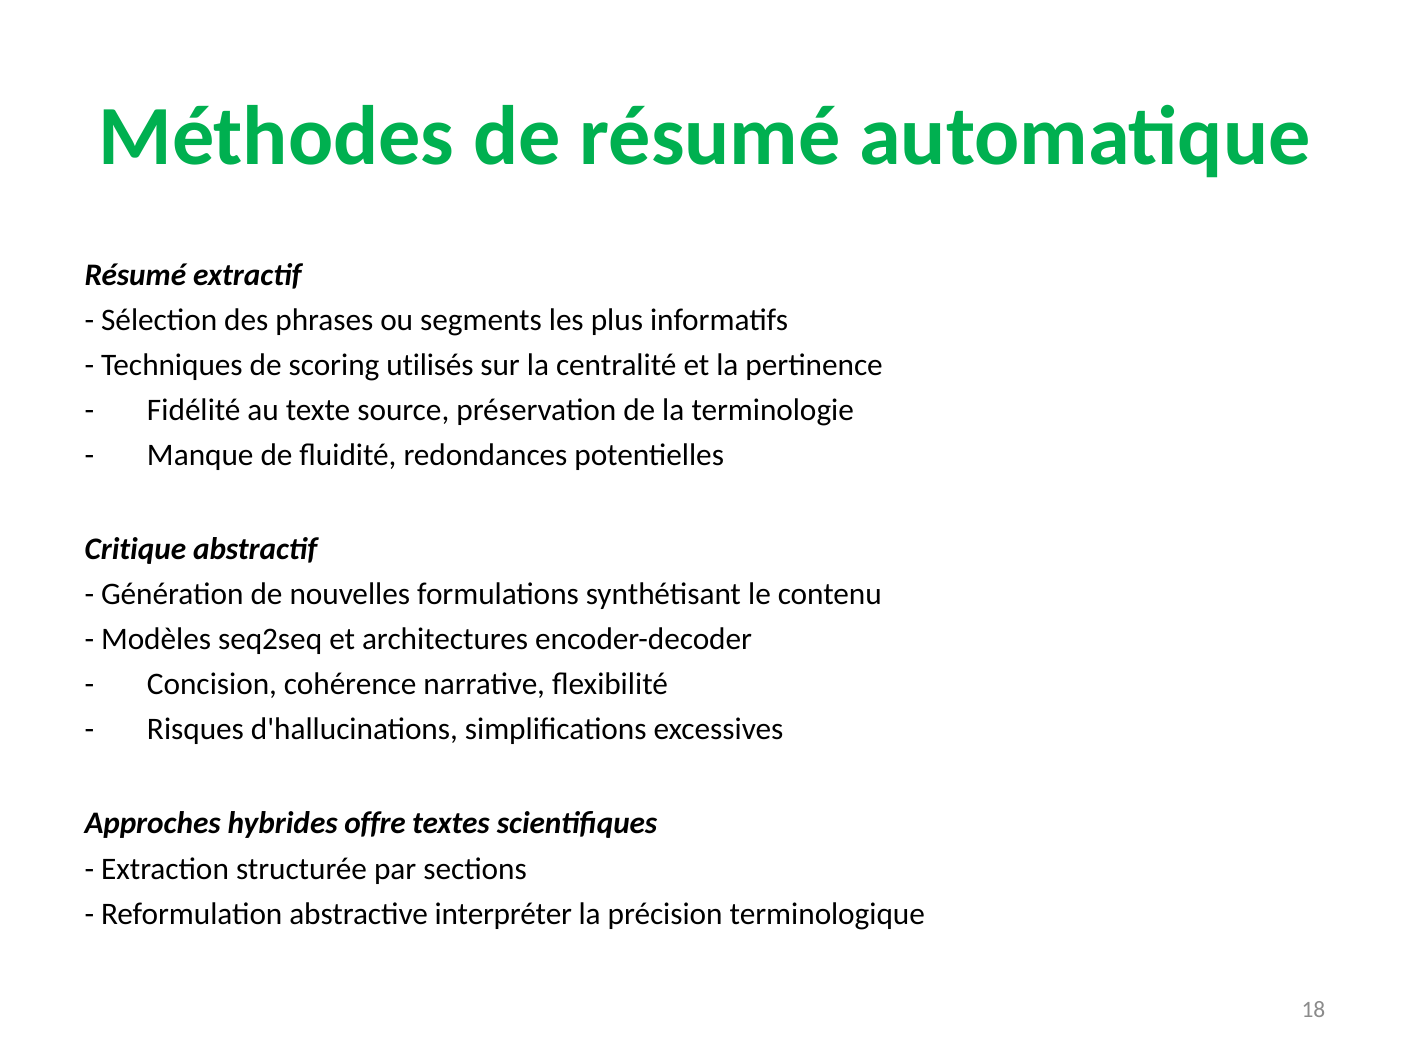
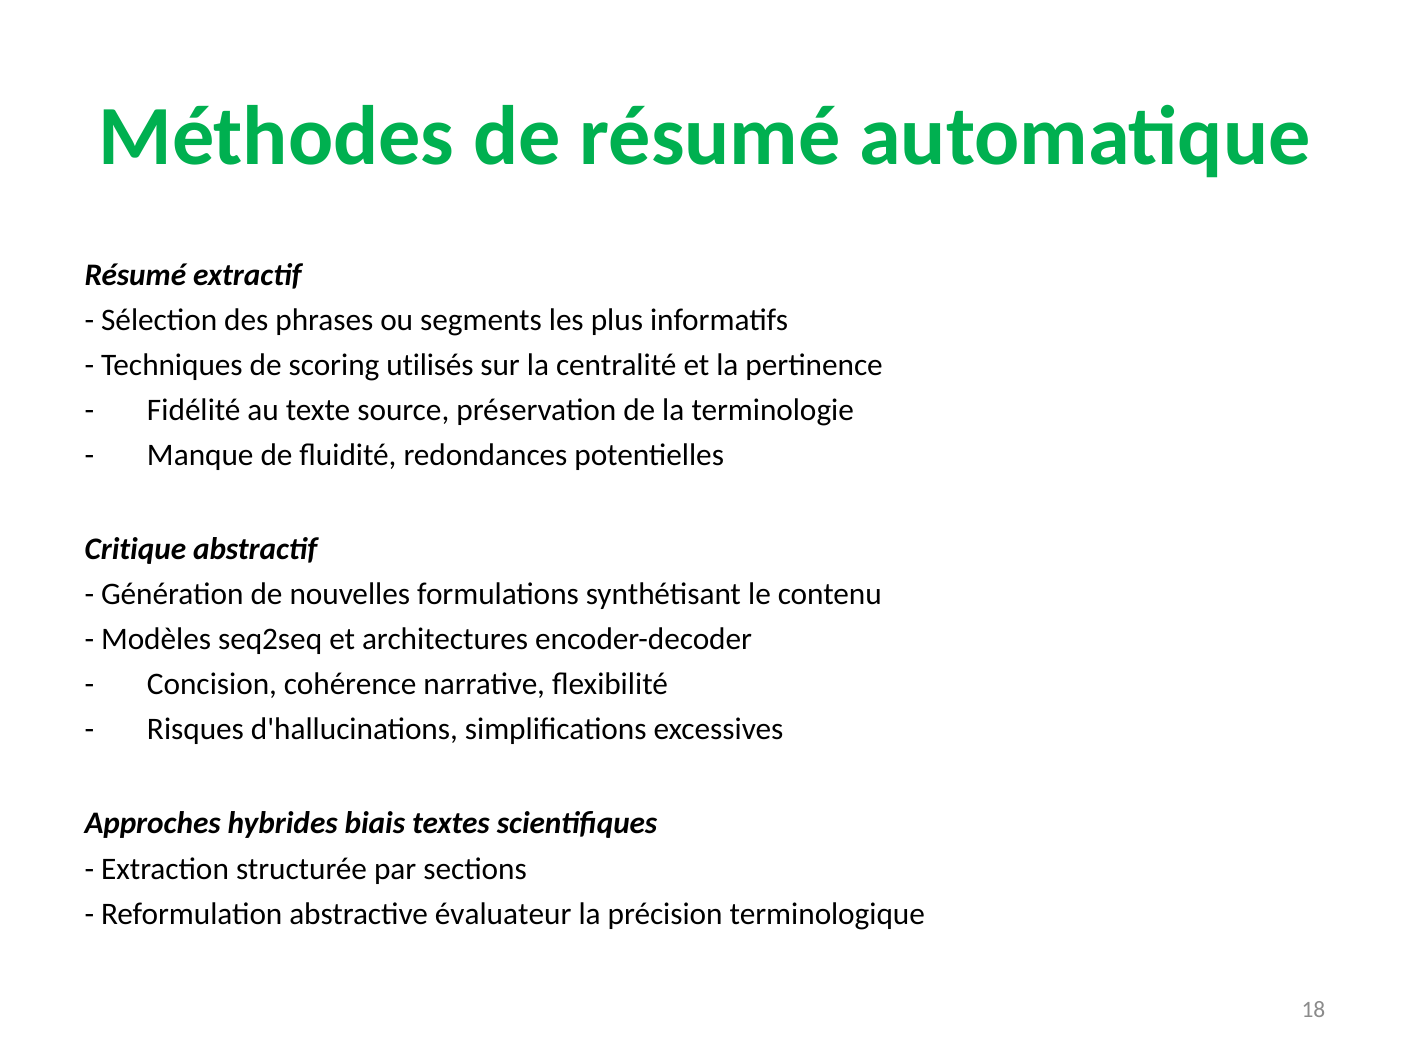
offre: offre -> biais
interpréter: interpréter -> évaluateur
